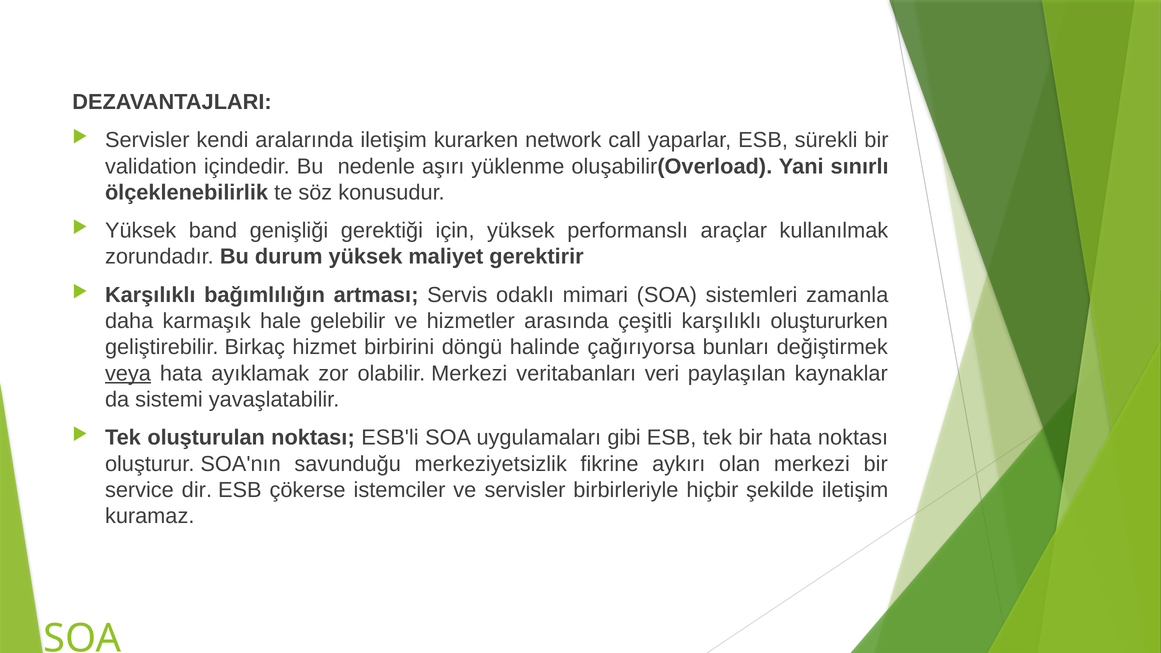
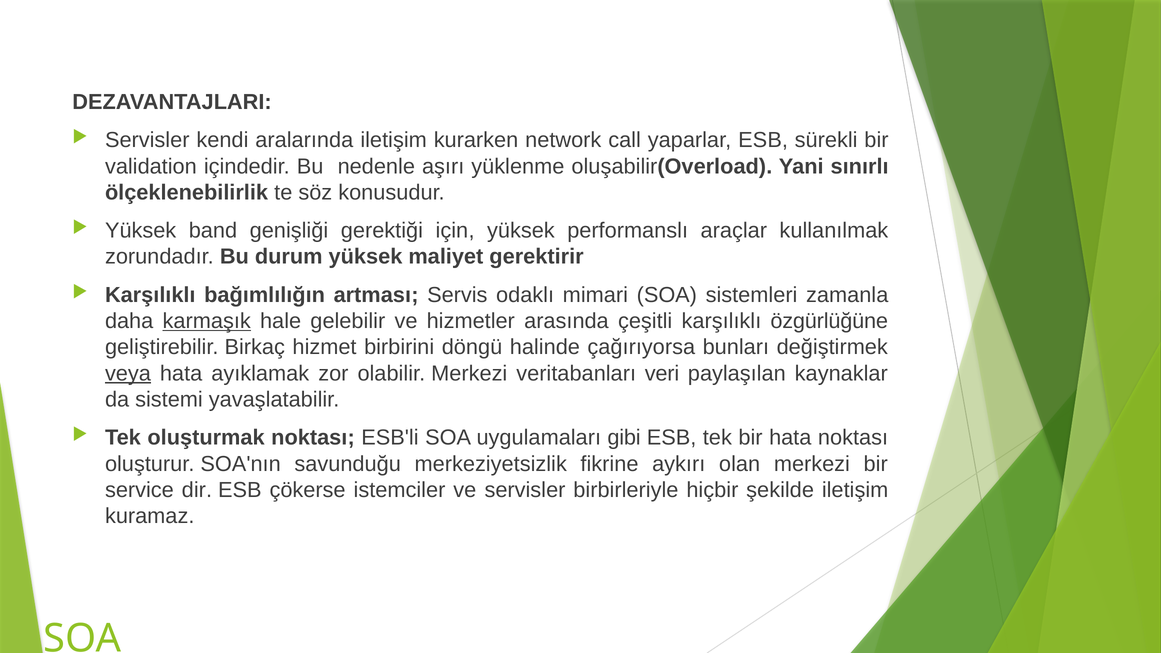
karmaşık underline: none -> present
oluştururken: oluştururken -> özgürlüğüne
oluşturulan: oluşturulan -> oluşturmak
